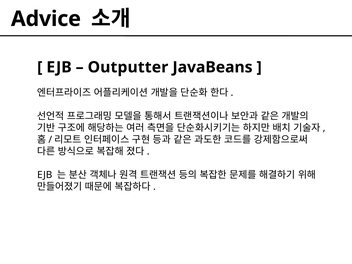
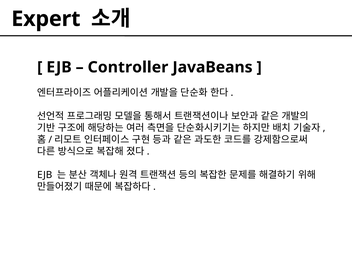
Advice: Advice -> Expert
Outputter: Outputter -> Controller
